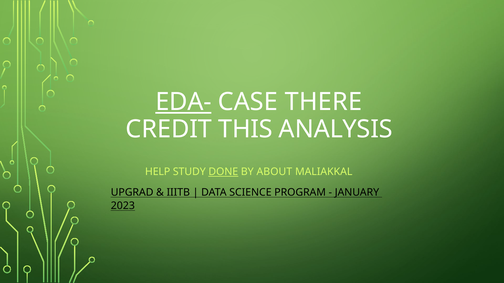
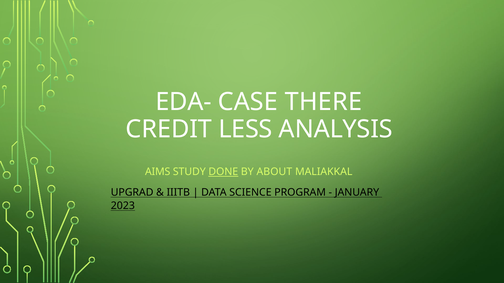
EDA- underline: present -> none
THIS: THIS -> LESS
HELP: HELP -> AIMS
